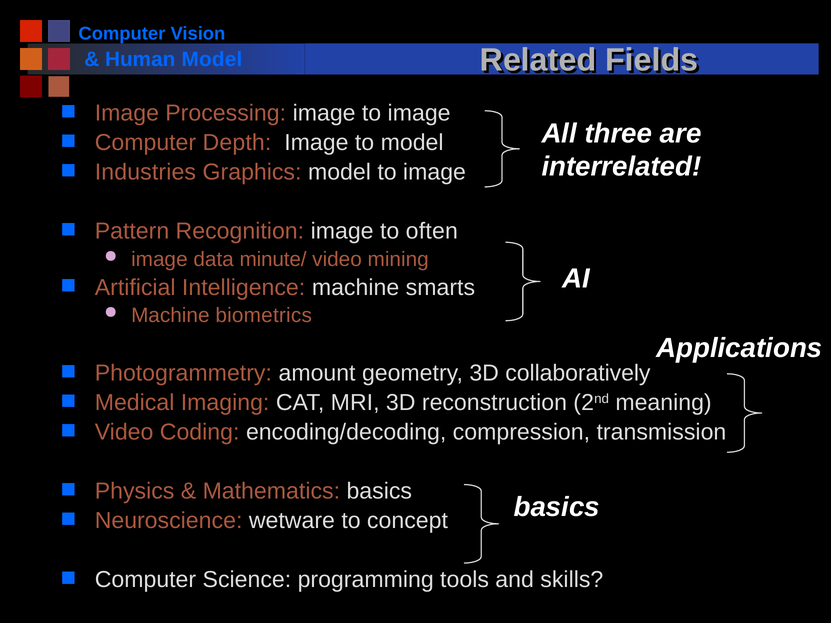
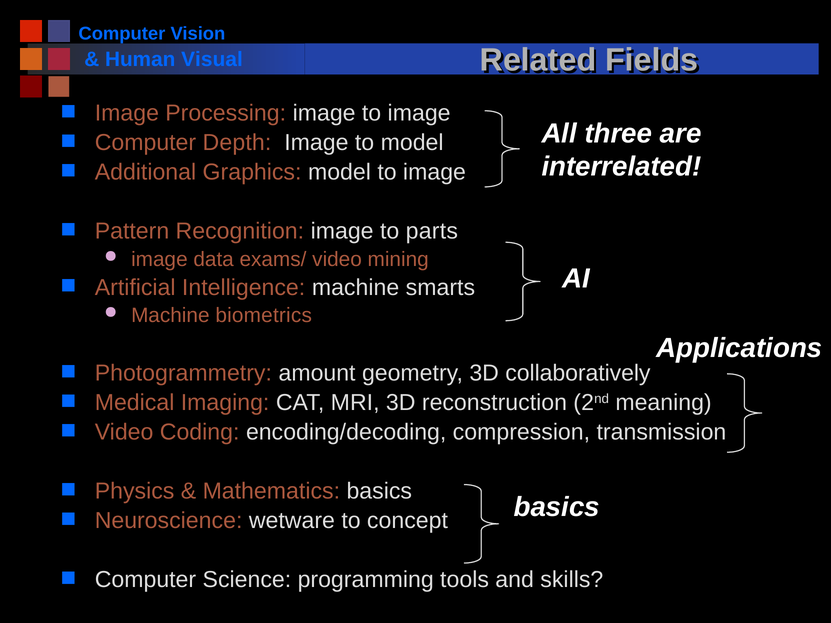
Model at (212, 60): Model -> Visual
Industries: Industries -> Additional
often: often -> parts
minute/: minute/ -> exams/
